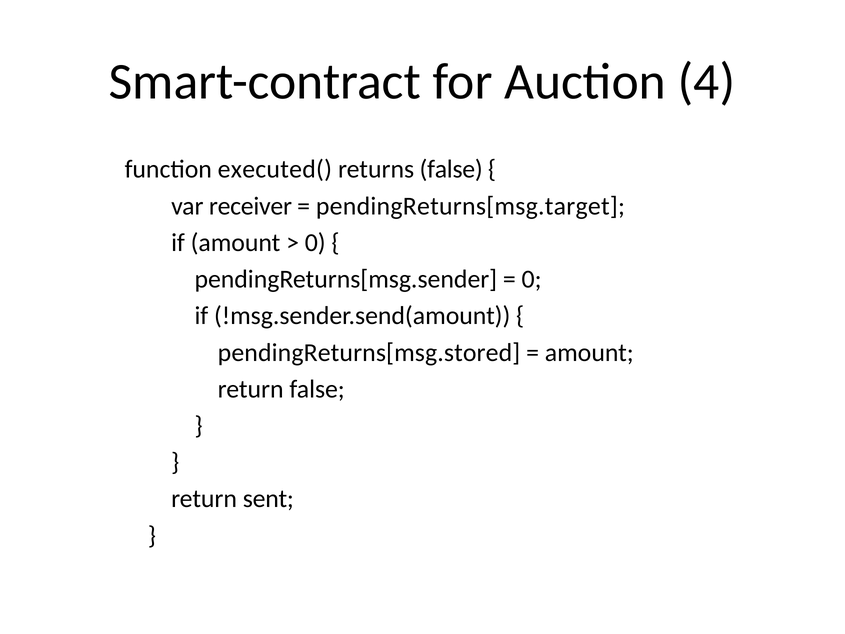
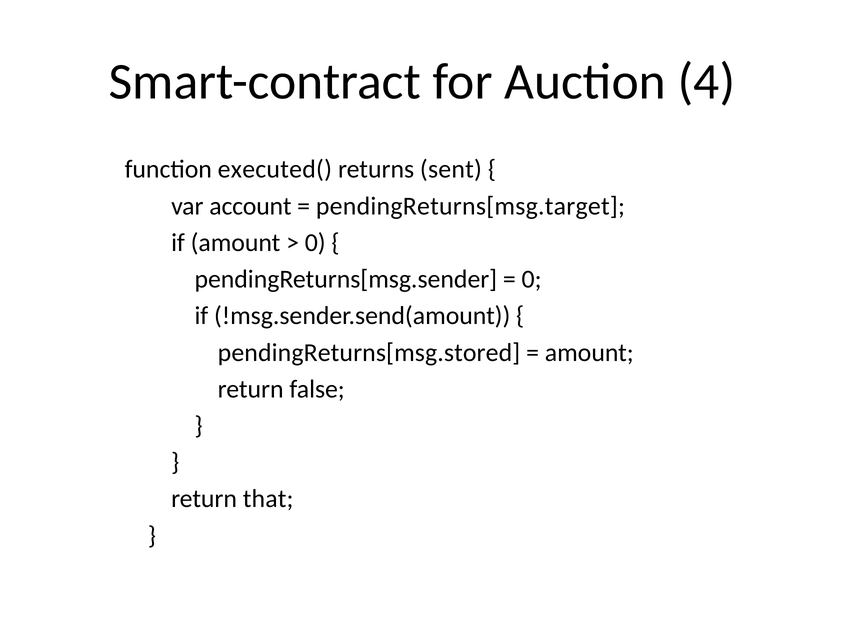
returns false: false -> sent
receiver: receiver -> account
sent: sent -> that
